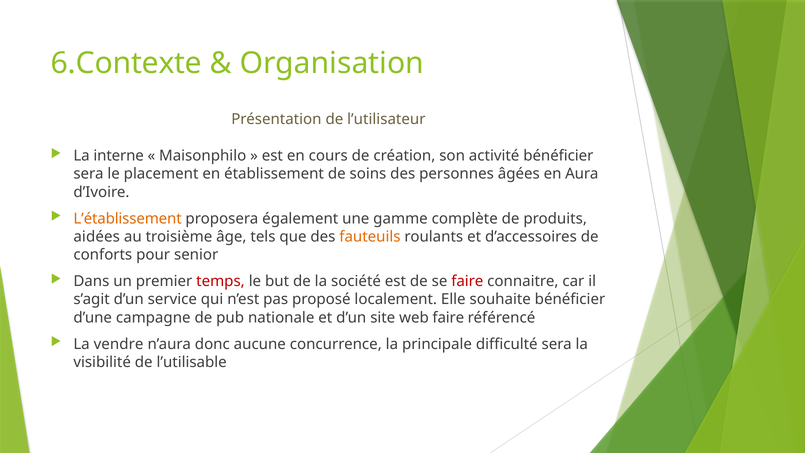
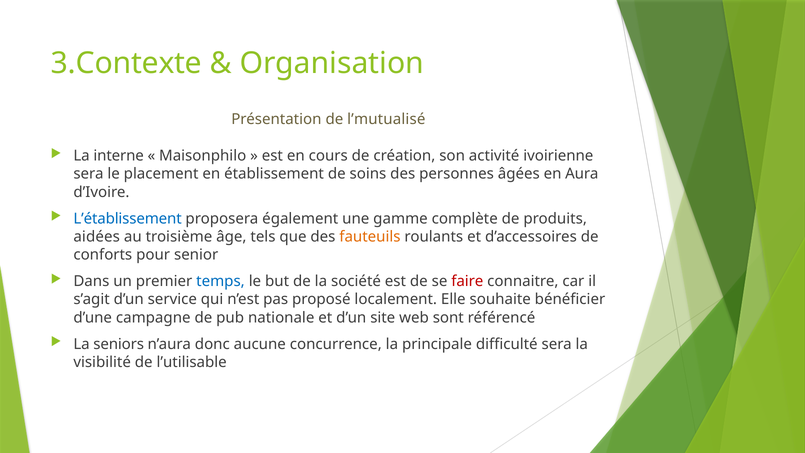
6.Contexte: 6.Contexte -> 3.Contexte
l’utilisateur: l’utilisateur -> l’mutualisé
activité bénéficier: bénéficier -> ivoirienne
L’établissement colour: orange -> blue
temps colour: red -> blue
web faire: faire -> sont
vendre: vendre -> seniors
